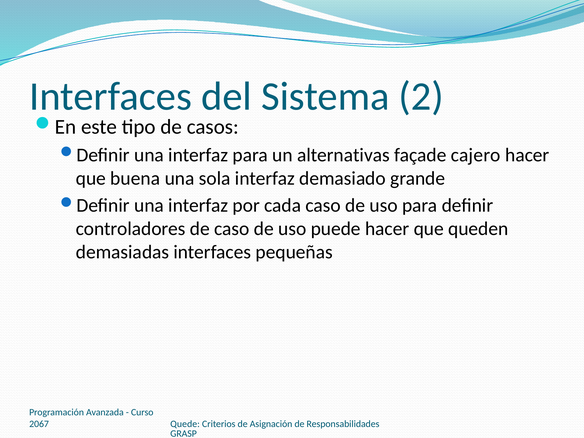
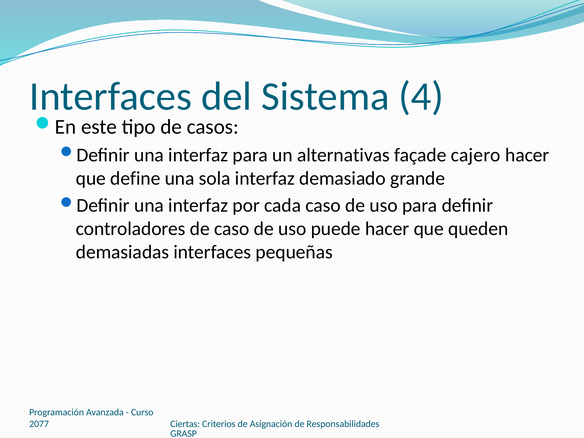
2: 2 -> 4
buena: buena -> define
Quede: Quede -> Ciertas
2067: 2067 -> 2077
